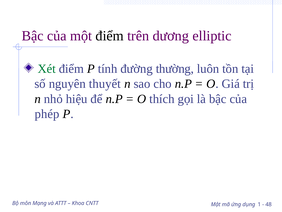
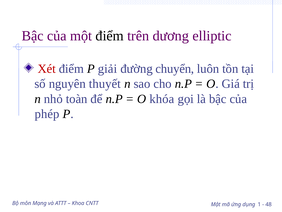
Xét colour: green -> red
tính: tính -> giải
thường: thường -> chuyển
hiệu: hiệu -> toàn
thích: thích -> khóa
